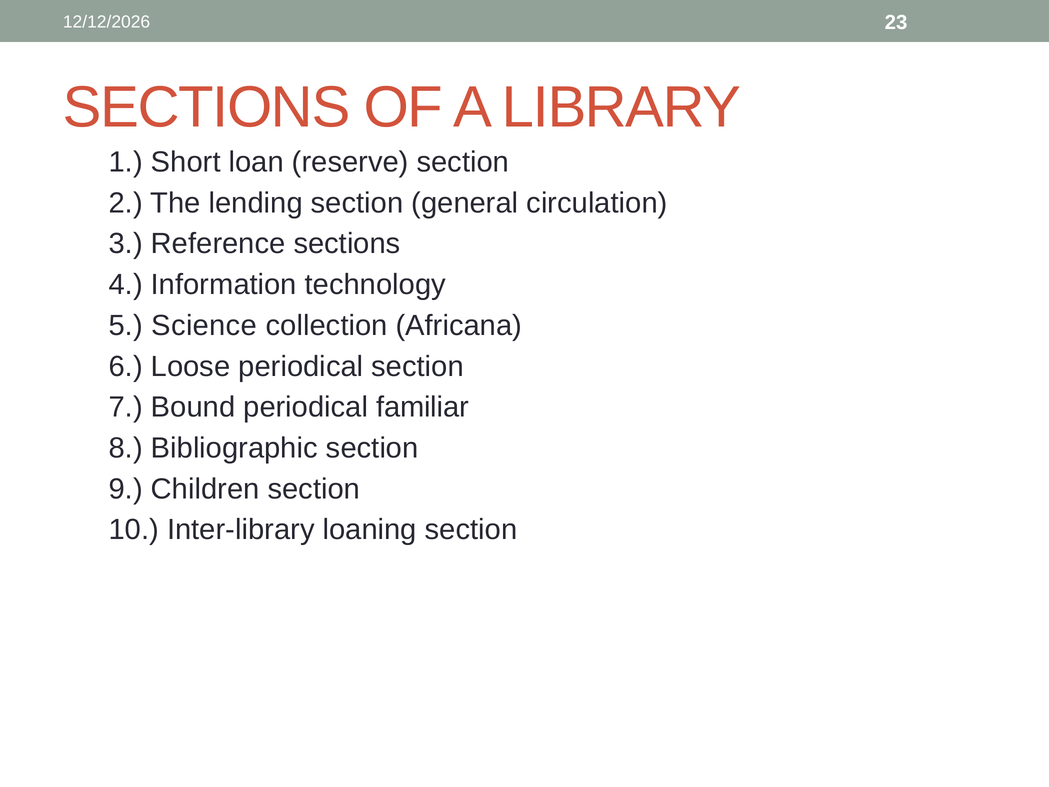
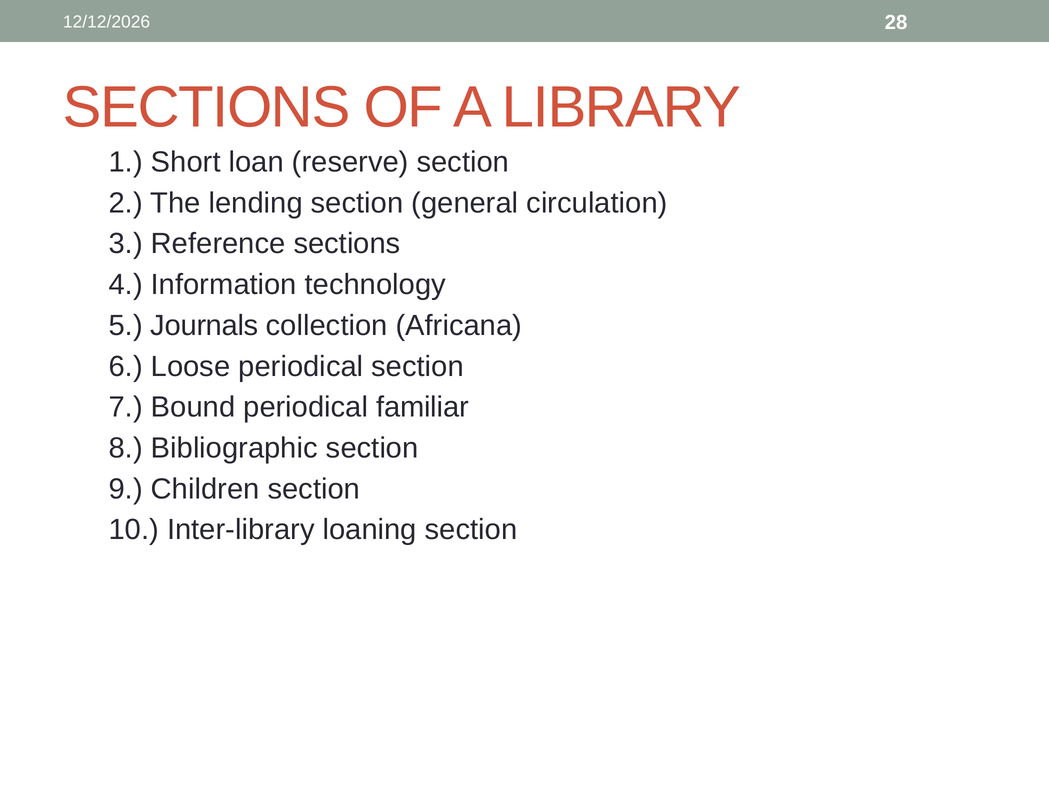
23: 23 -> 28
Science: Science -> Journals
